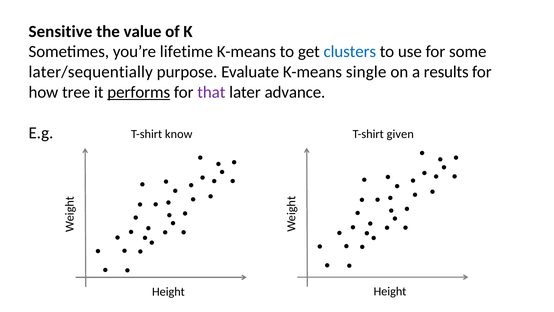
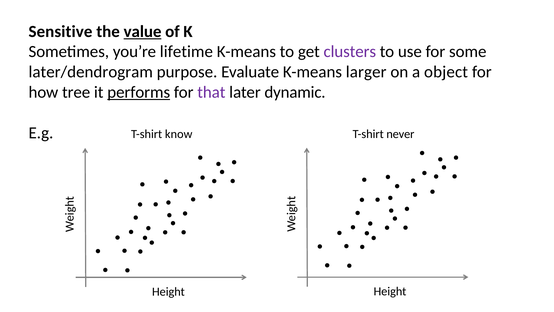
value underline: none -> present
clusters colour: blue -> purple
later/sequentially: later/sequentially -> later/dendrogram
single: single -> larger
results: results -> object
advance: advance -> dynamic
given: given -> never
